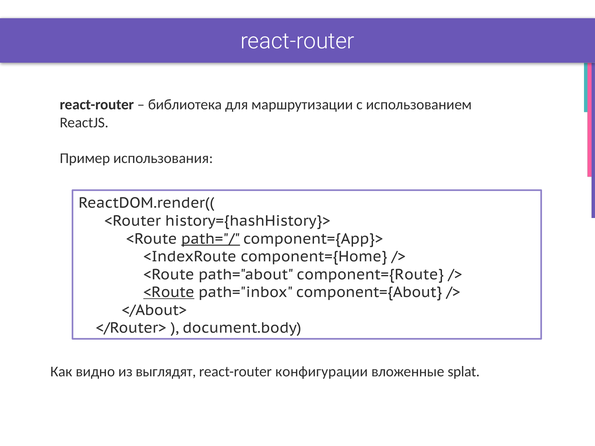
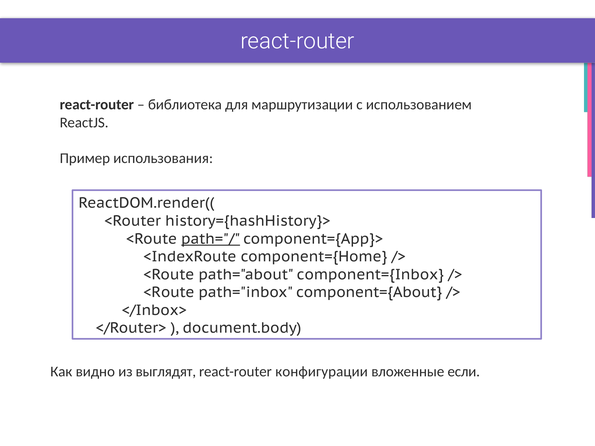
component={Route: component={Route -> component={Inbox
<Route at (169, 292) underline: present -> none
</About>: </About> -> </Inbox>
splat: splat -> если
